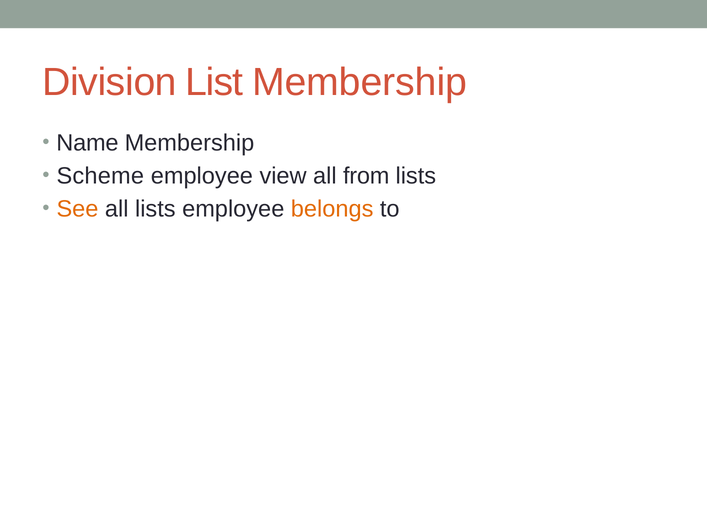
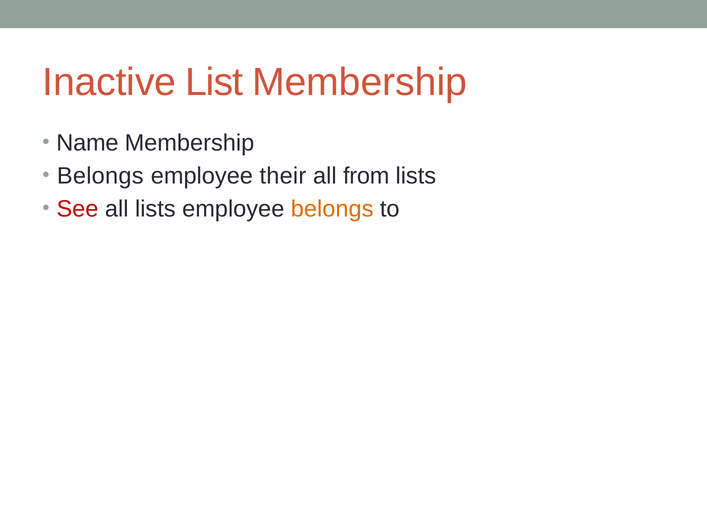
Division: Division -> Inactive
Scheme at (100, 176): Scheme -> Belongs
view: view -> their
See colour: orange -> red
